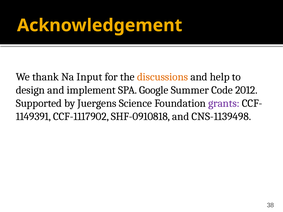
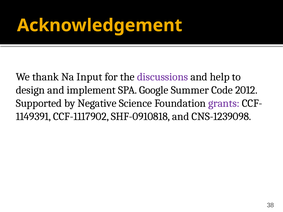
discussions colour: orange -> purple
Juergens: Juergens -> Negative
CNS-1139498: CNS-1139498 -> CNS-1239098
